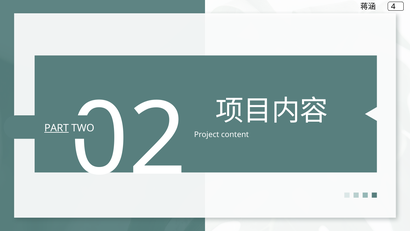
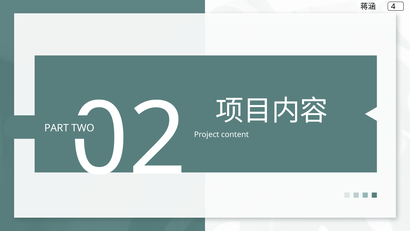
PART underline: present -> none
